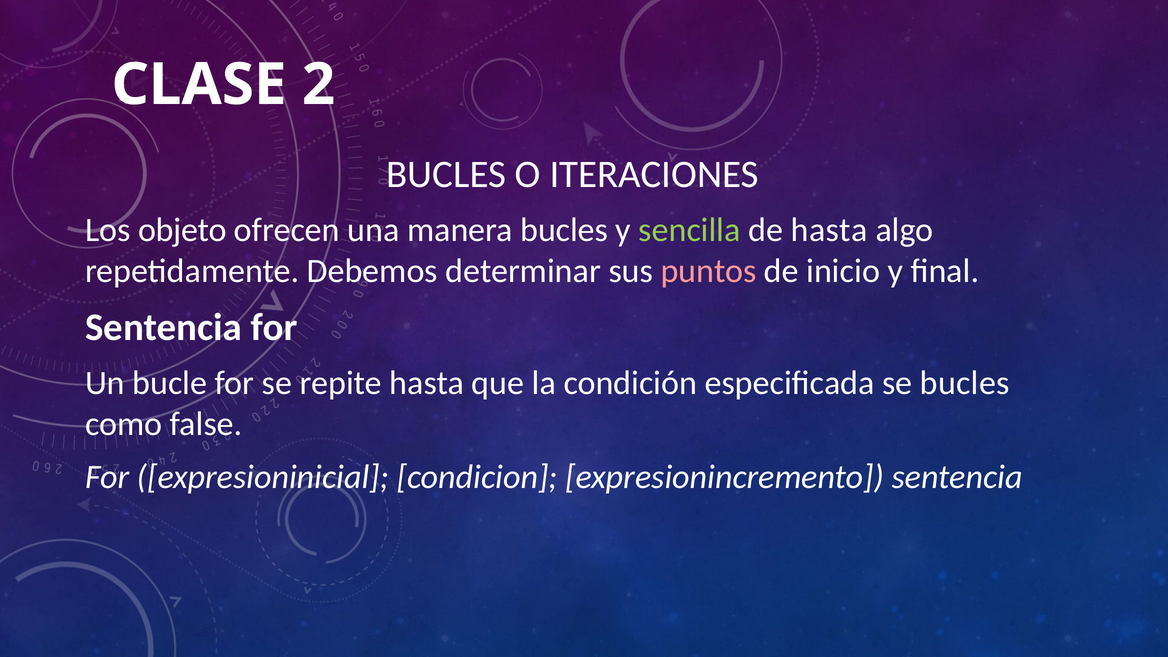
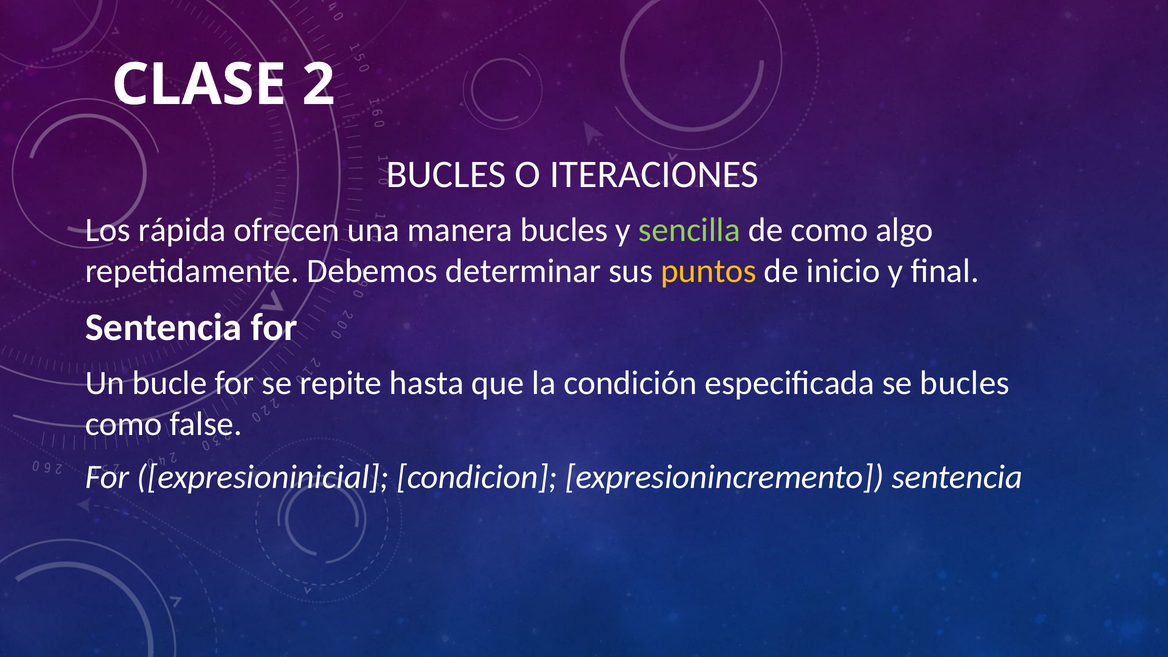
objeto: objeto -> rápida
de hasta: hasta -> como
puntos colour: pink -> yellow
